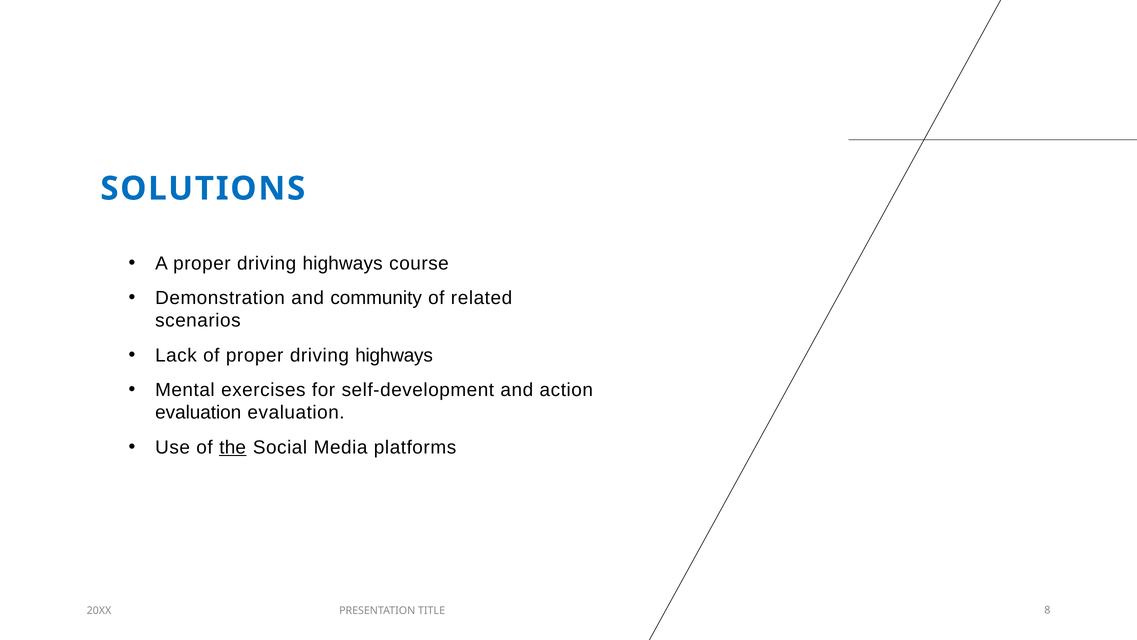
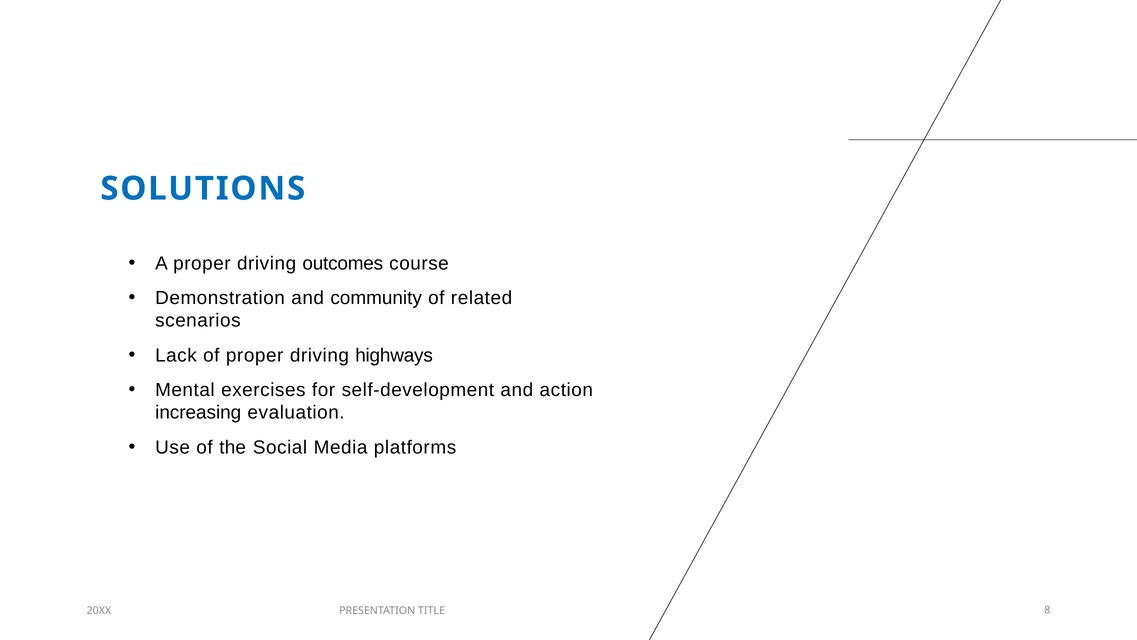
A proper driving highways: highways -> outcomes
evaluation at (198, 412): evaluation -> increasing
the underline: present -> none
